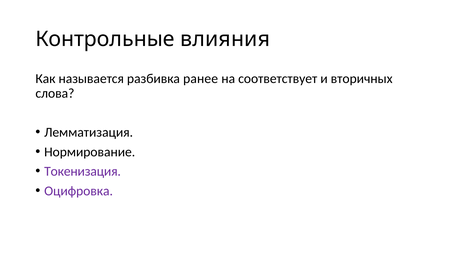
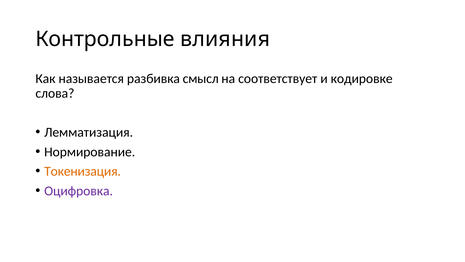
ранее: ранее -> смысл
вторичных: вторичных -> кодировке
Токенизация colour: purple -> orange
